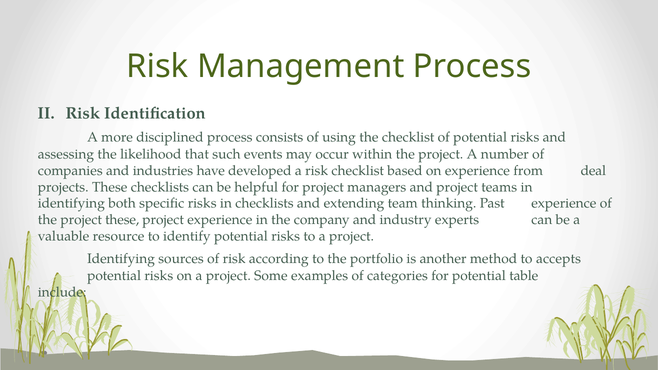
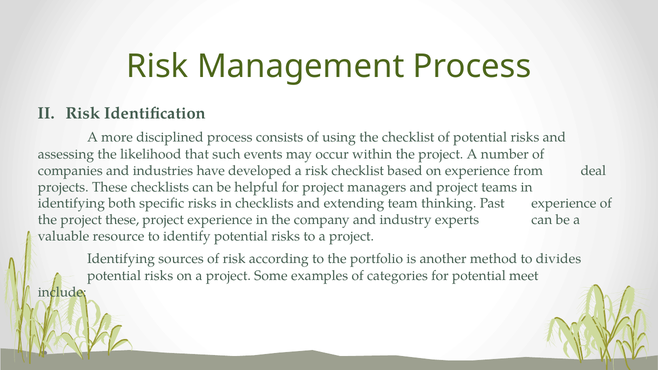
accepts: accepts -> divides
table: table -> meet
